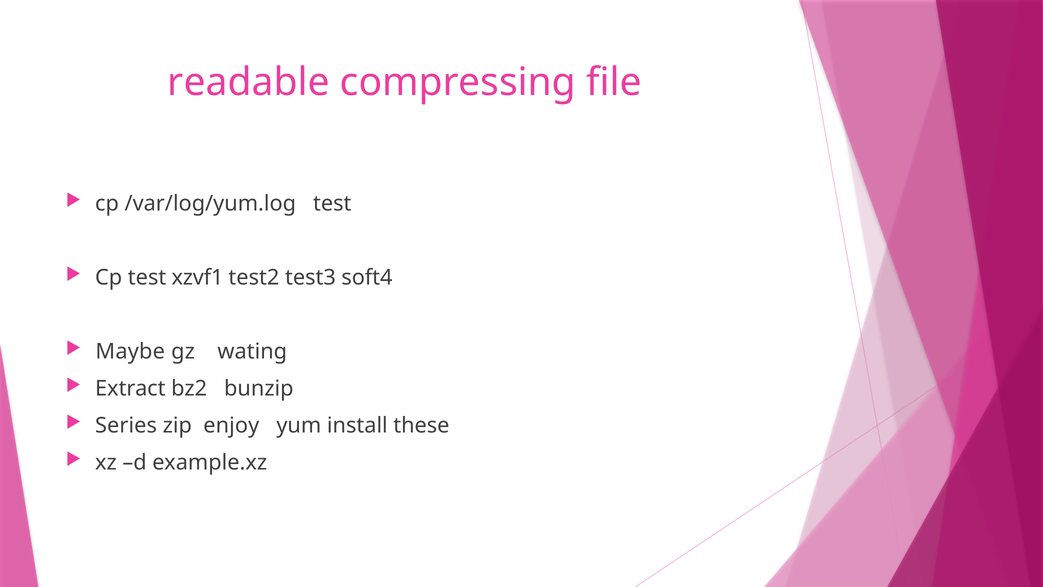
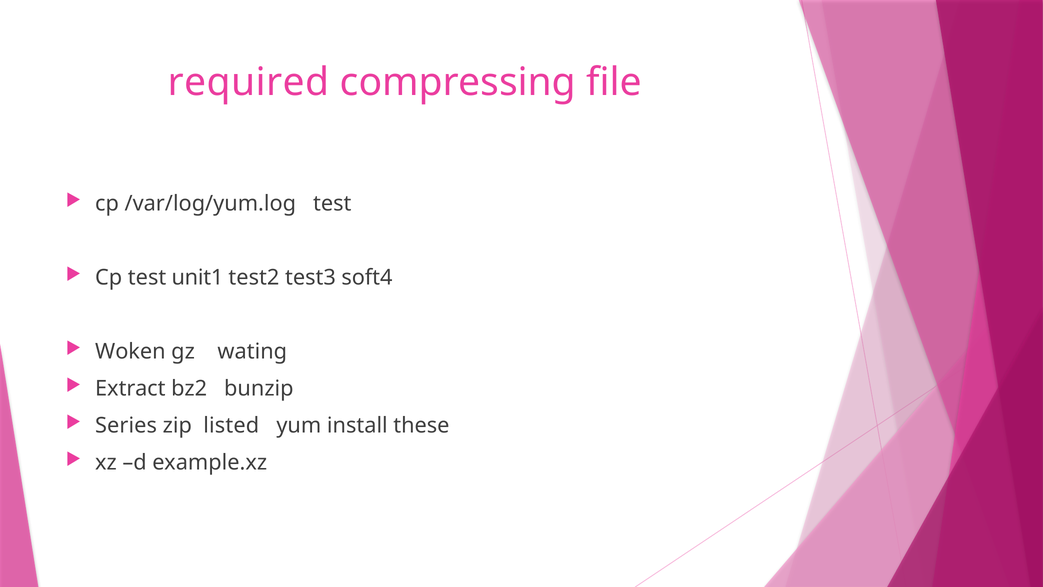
readable: readable -> required
xzvf1: xzvf1 -> unit1
Maybe: Maybe -> Woken
enjoy: enjoy -> listed
